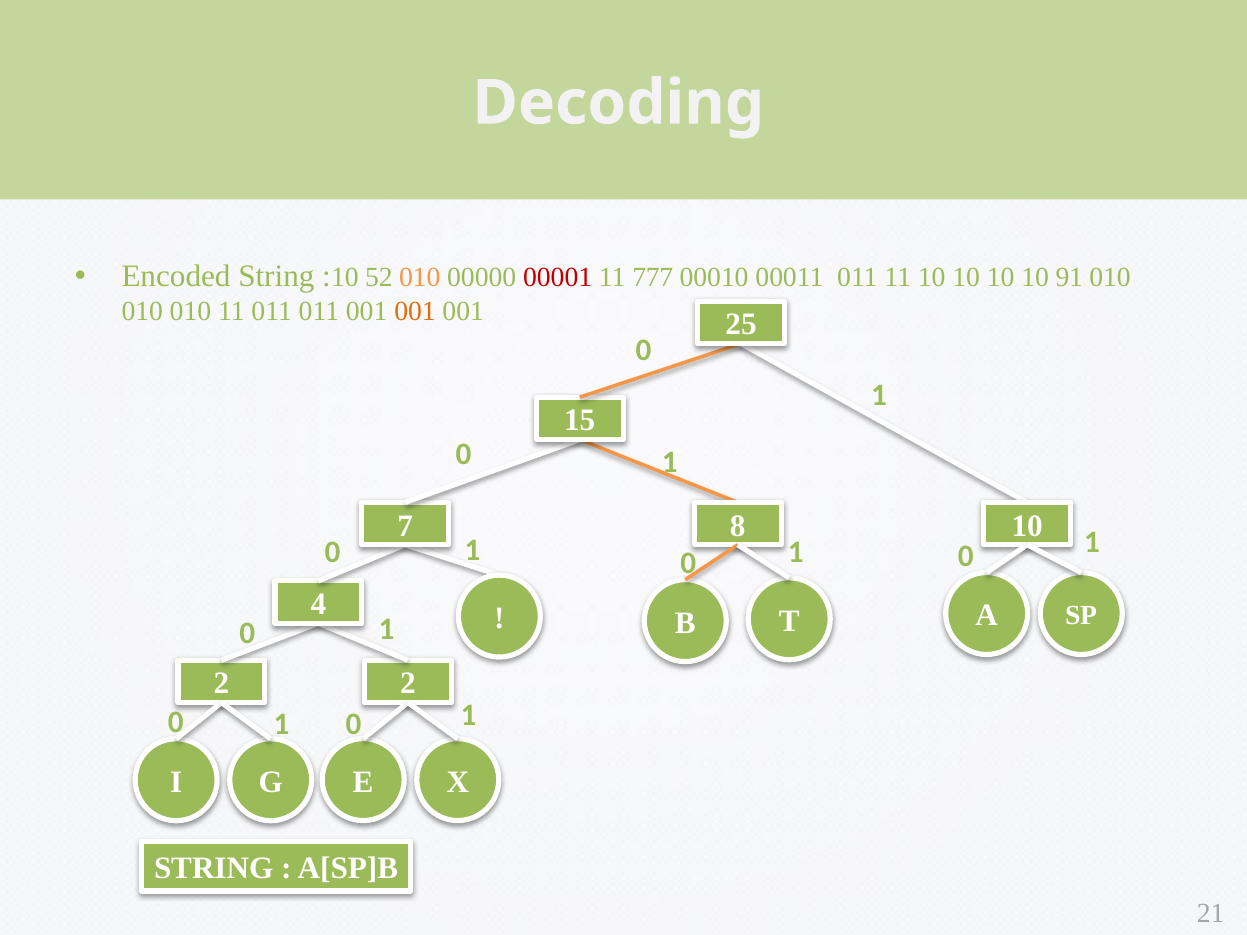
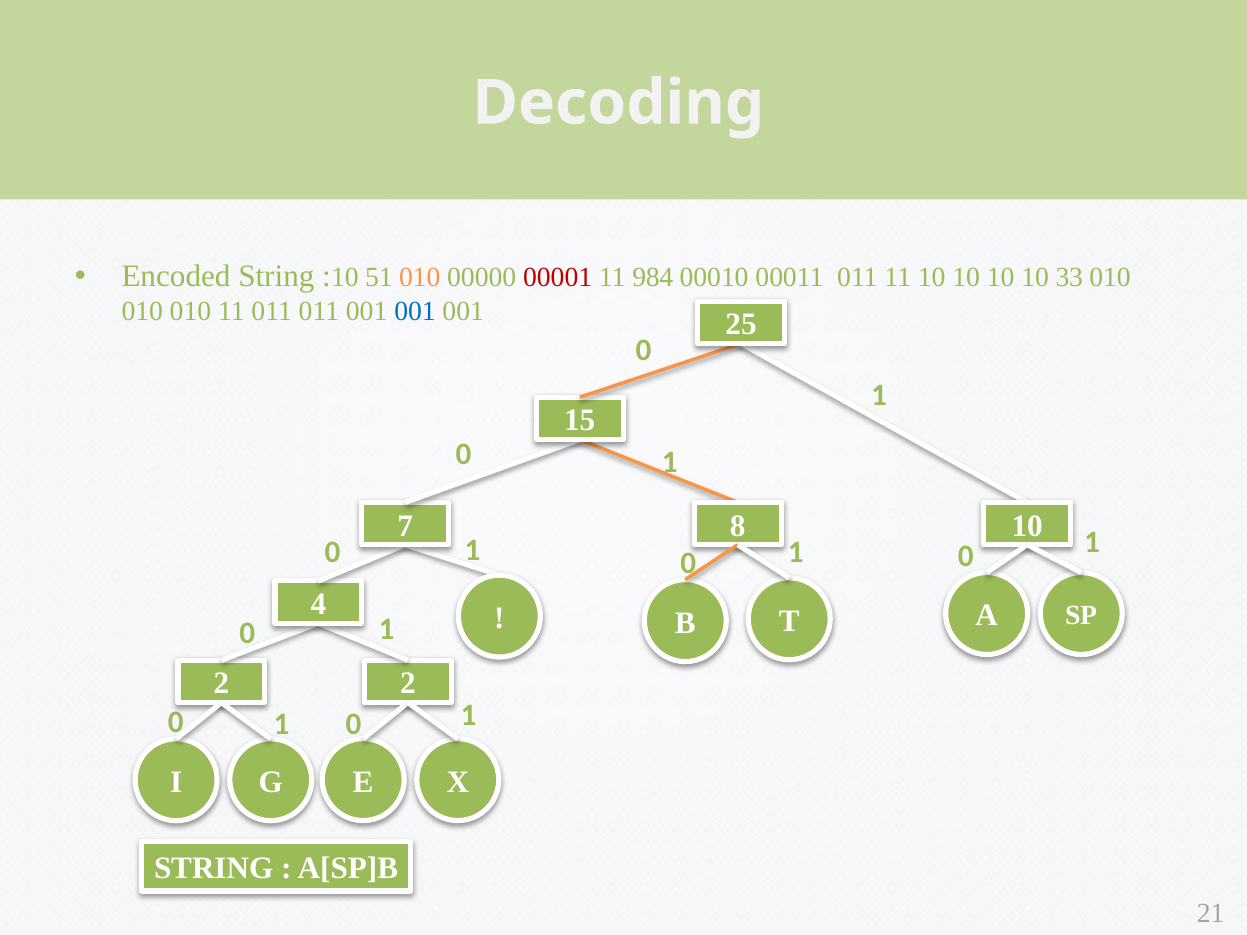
52: 52 -> 51
777: 777 -> 984
91: 91 -> 33
001 at (415, 312) colour: orange -> blue
